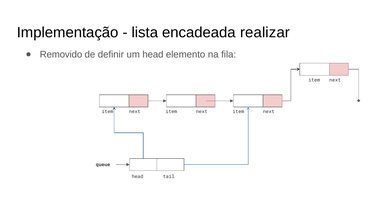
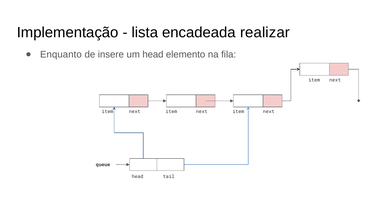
Removido: Removido -> Enquanto
definir: definir -> insere
